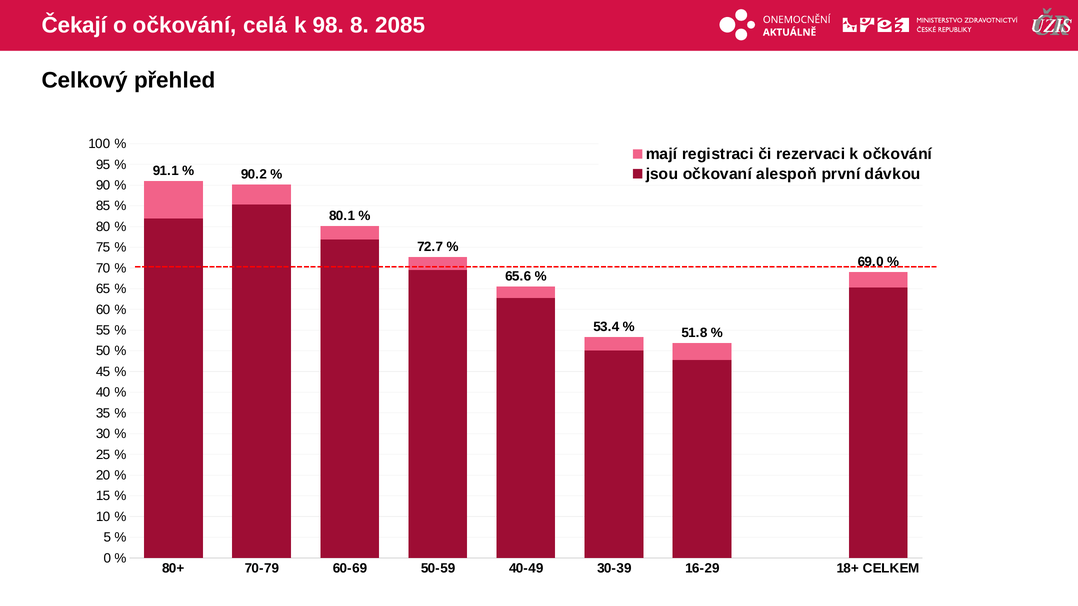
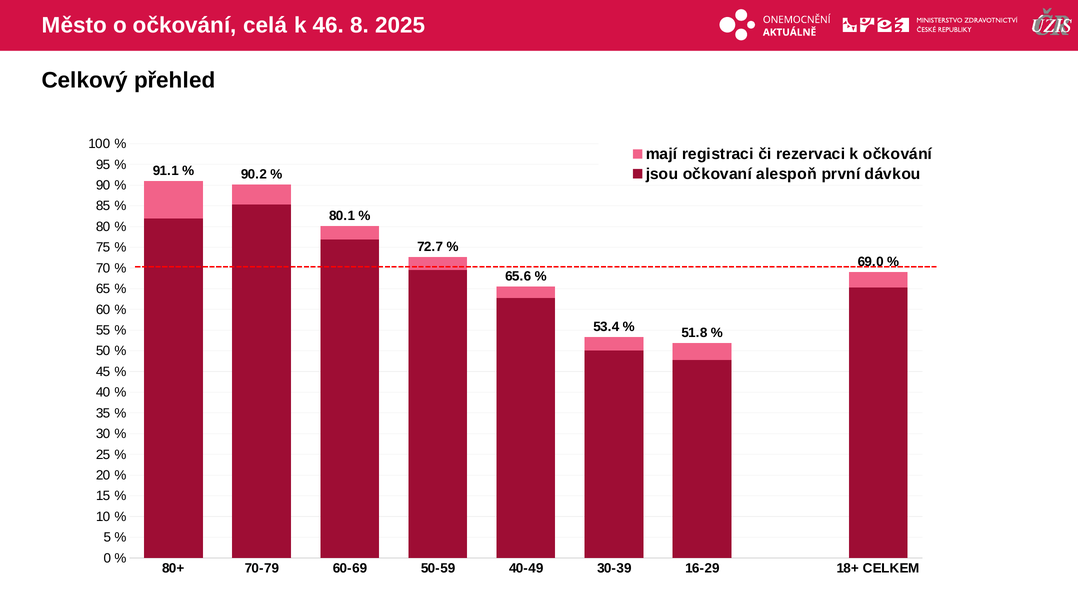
Čekají: Čekají -> Město
98: 98 -> 46
2085: 2085 -> 2025
